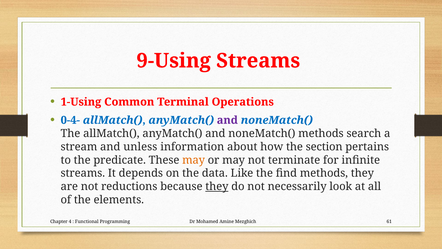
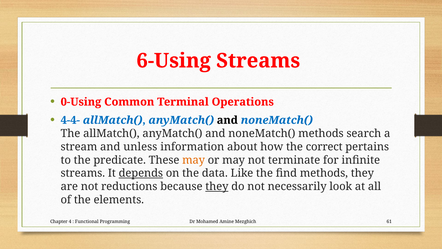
9-Using: 9-Using -> 6-Using
1-Using: 1-Using -> 0-Using
0-4-: 0-4- -> 4-4-
and at (227, 120) colour: purple -> black
section: section -> correct
depends underline: none -> present
